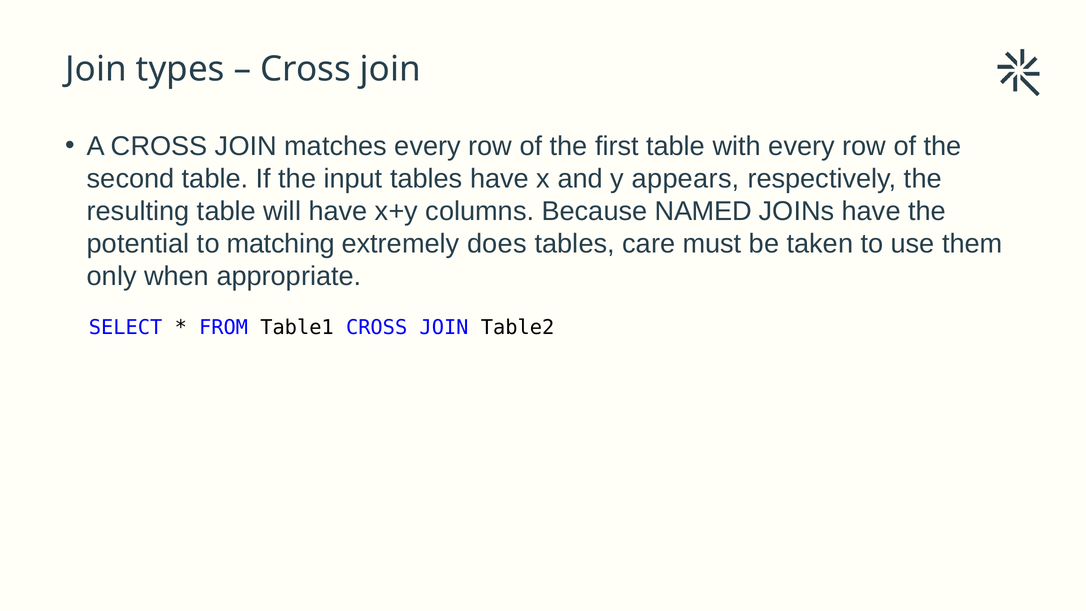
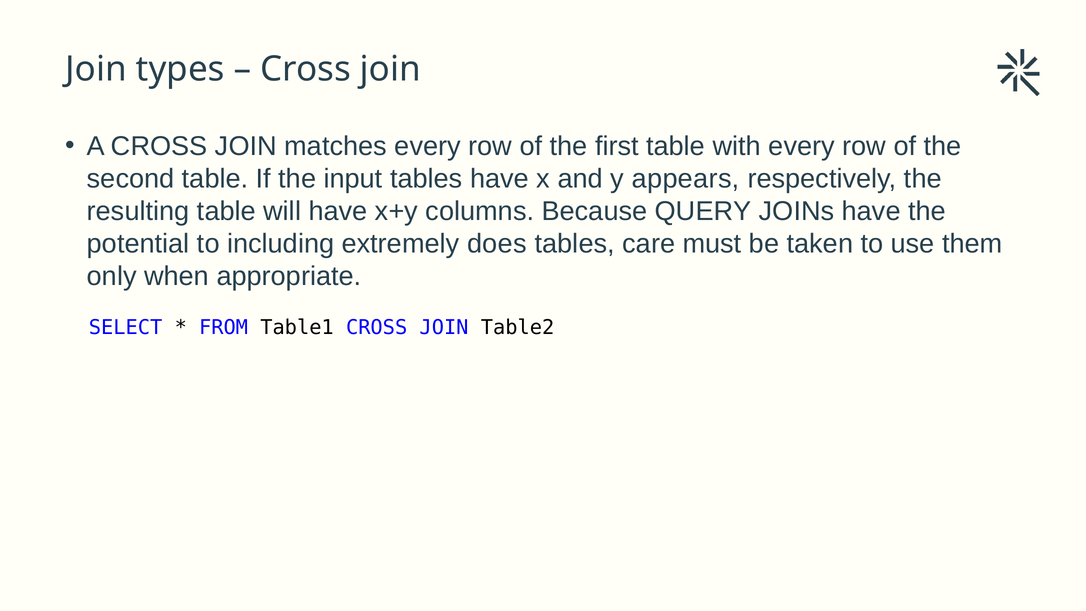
NAMED: NAMED -> QUERY
matching: matching -> including
